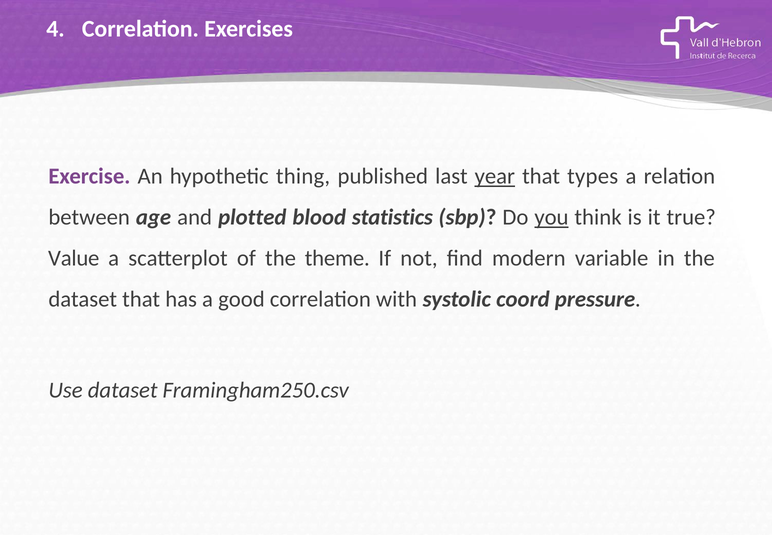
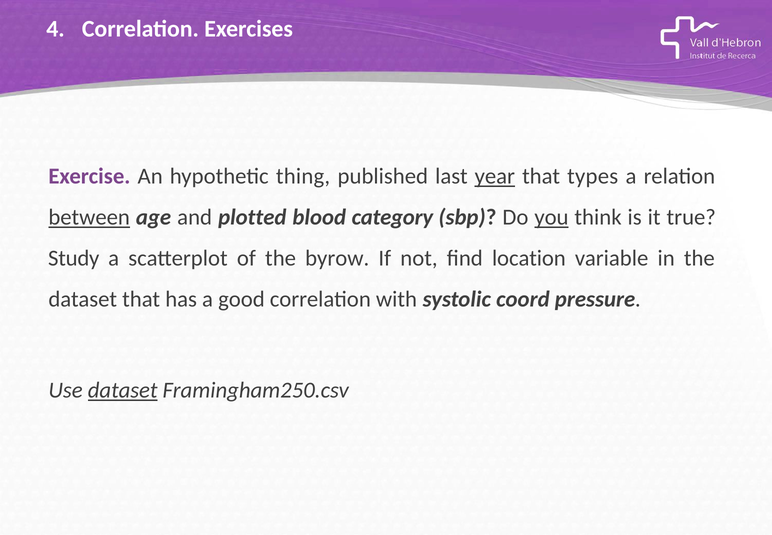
between underline: none -> present
statistics: statistics -> category
Value: Value -> Study
theme: theme -> byrow
modern: modern -> location
dataset at (123, 390) underline: none -> present
